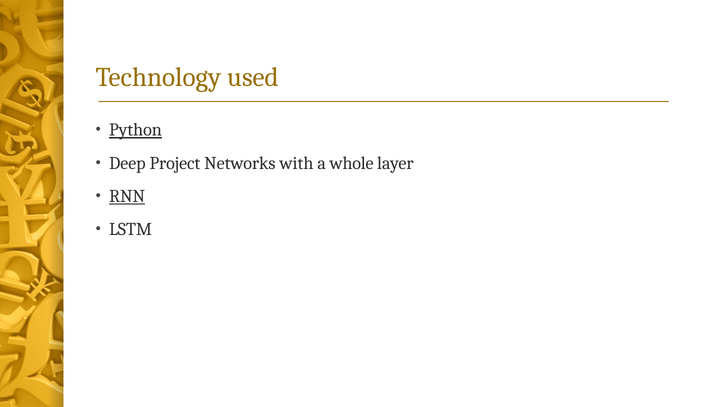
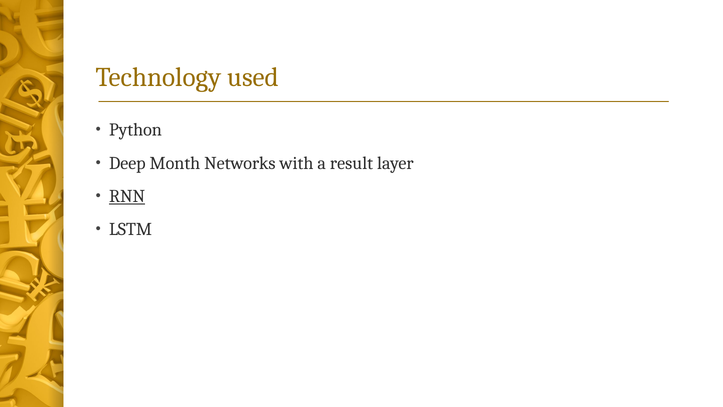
Python underline: present -> none
Project: Project -> Month
whole: whole -> result
